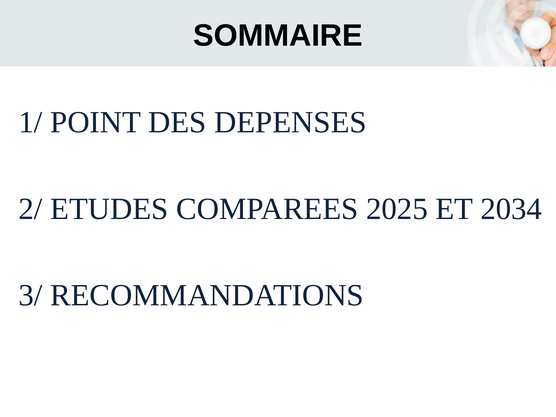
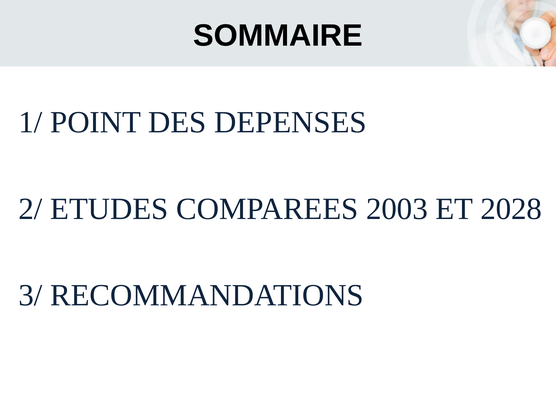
2025: 2025 -> 2003
2034: 2034 -> 2028
